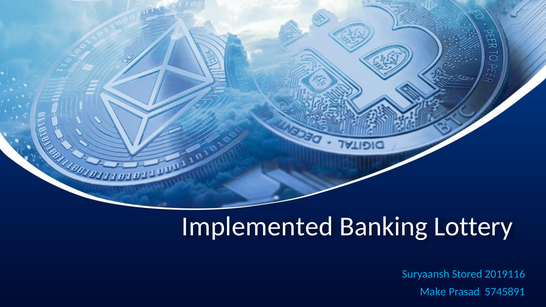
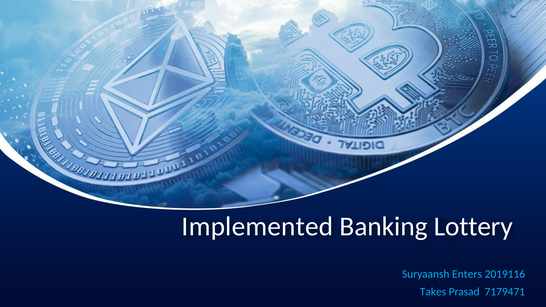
Stored: Stored -> Enters
Make: Make -> Takes
5745891: 5745891 -> 7179471
